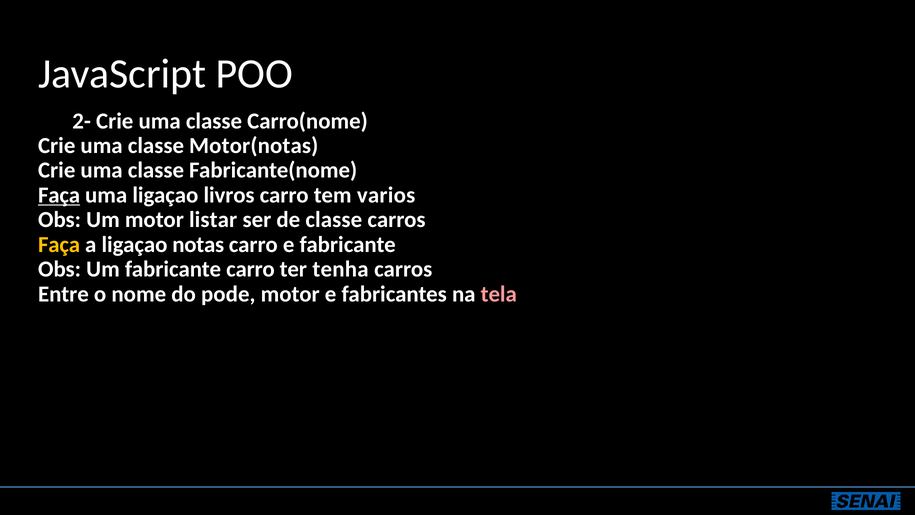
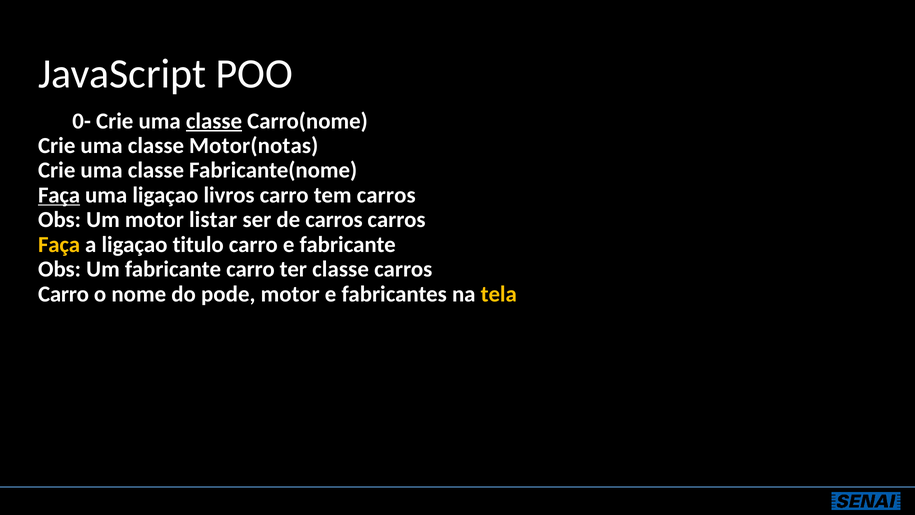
2-: 2- -> 0-
classe at (214, 121) underline: none -> present
tem varios: varios -> carros
de classe: classe -> carros
notas: notas -> titulo
ter tenha: tenha -> classe
Entre at (63, 294): Entre -> Carro
tela colour: pink -> yellow
